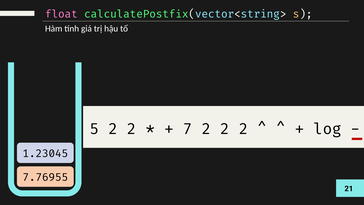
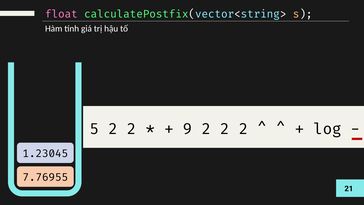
7 at (188, 129): 7 -> 9
